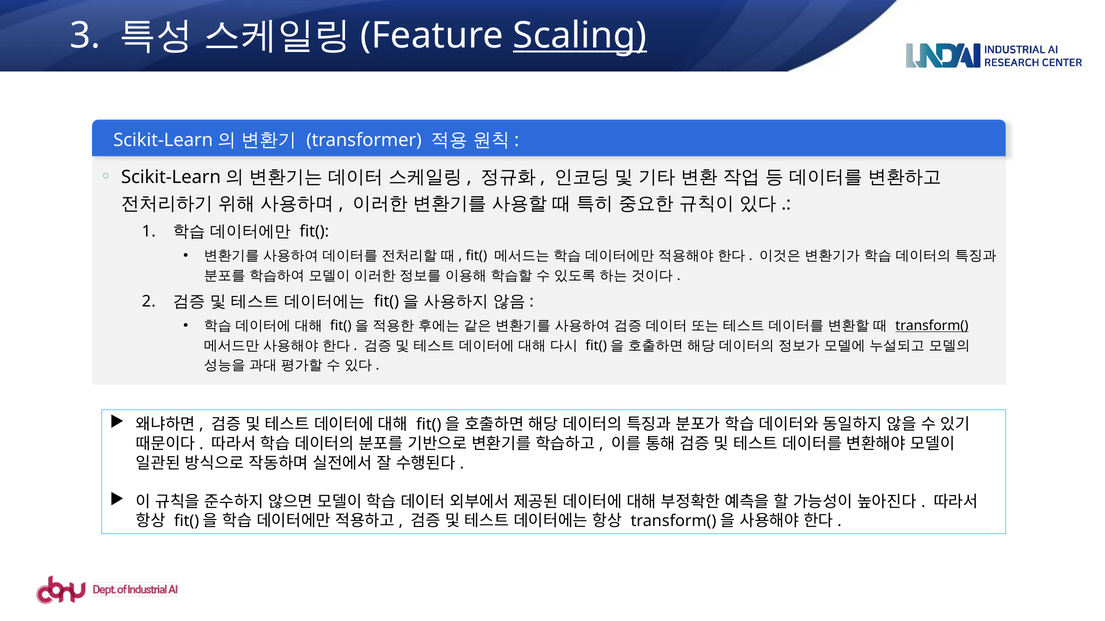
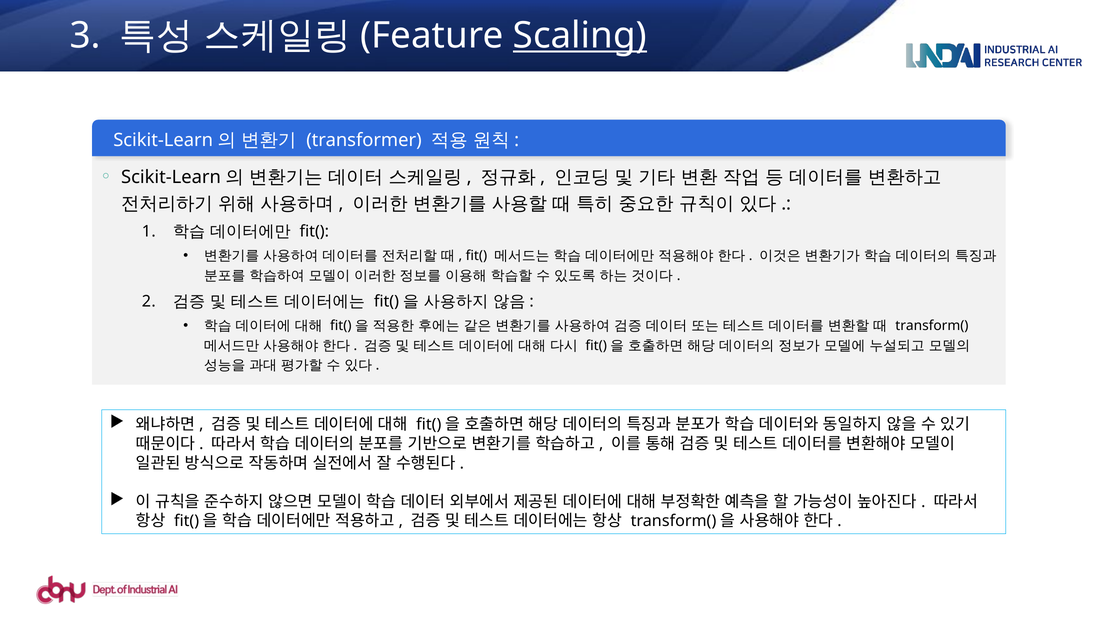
transform( underline: present -> none
